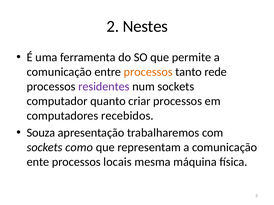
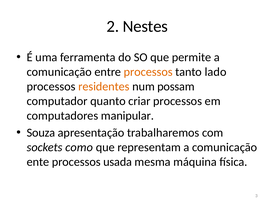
rede: rede -> lado
residentes colour: purple -> orange
num sockets: sockets -> possam
recebidos: recebidos -> manipular
locais: locais -> usada
